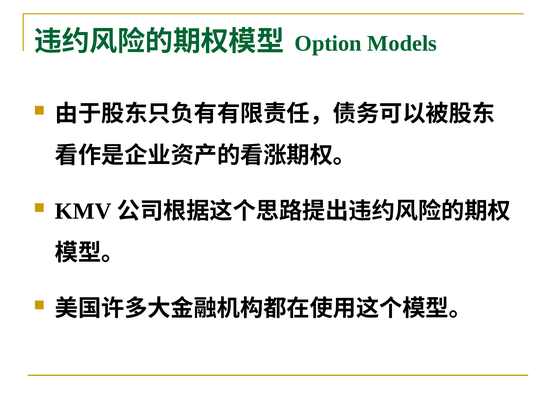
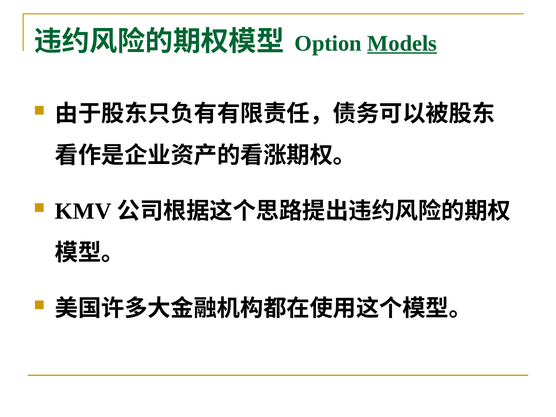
Models underline: none -> present
